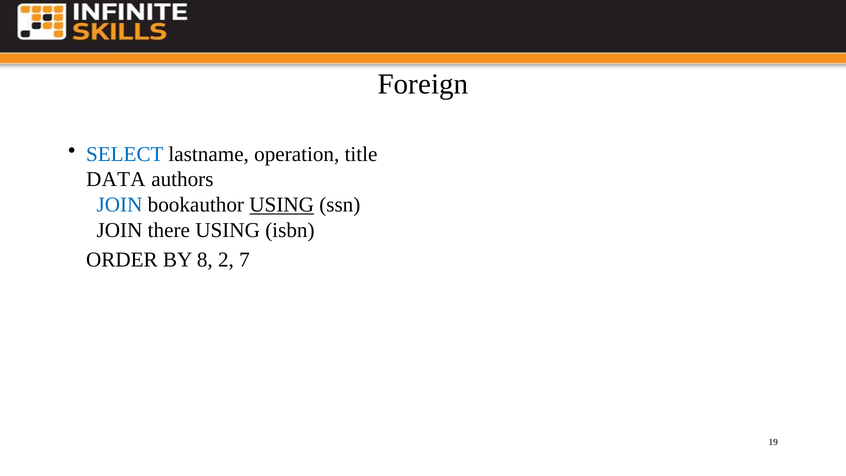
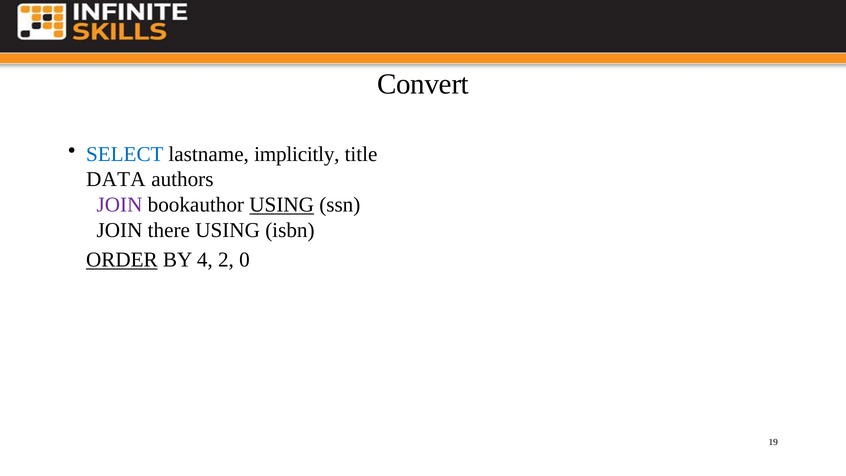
Foreign: Foreign -> Convert
operation: operation -> implicitly
JOIN at (120, 205) colour: blue -> purple
ORDER underline: none -> present
8: 8 -> 4
7: 7 -> 0
